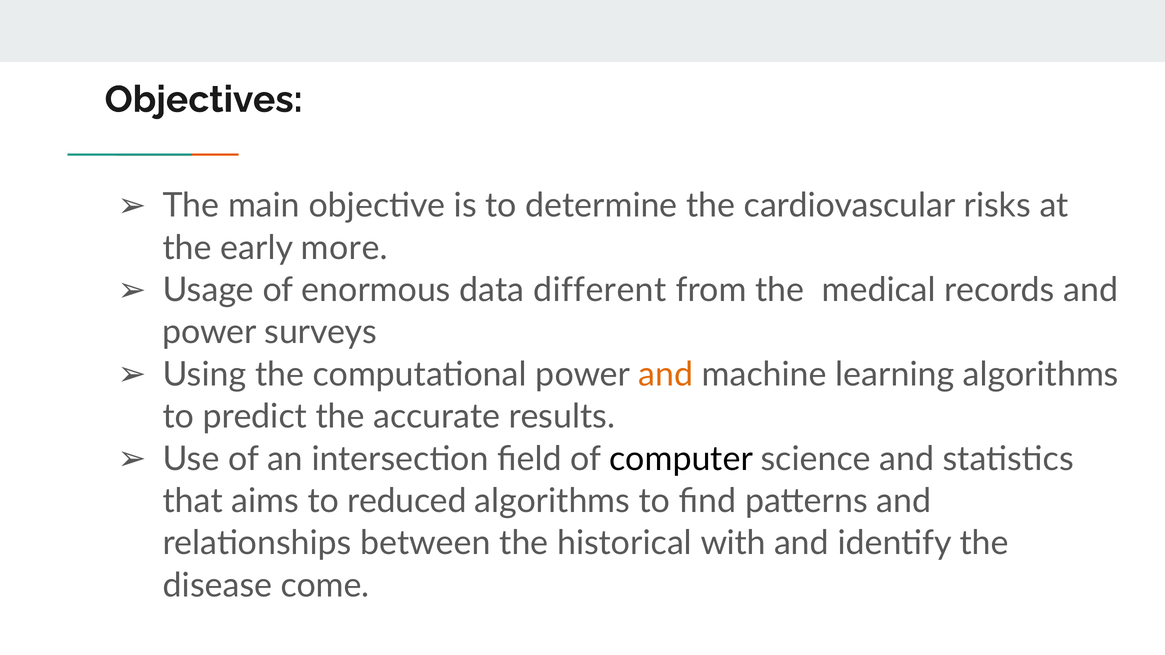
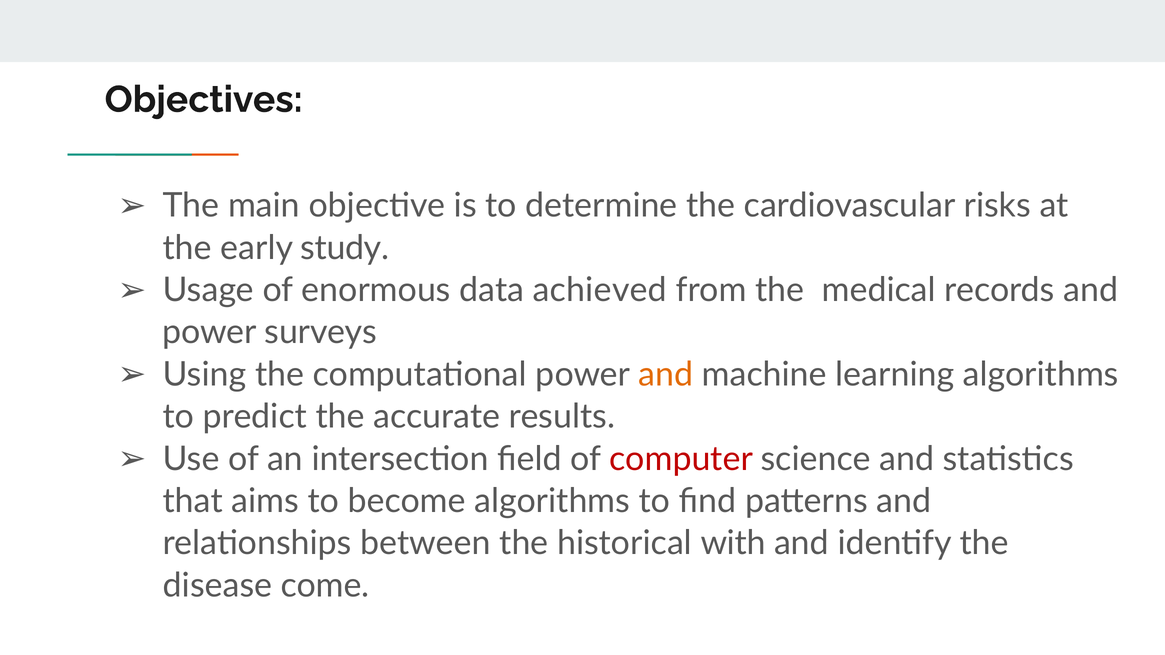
more: more -> study
different: different -> achieved
computer colour: black -> red
reduced: reduced -> become
